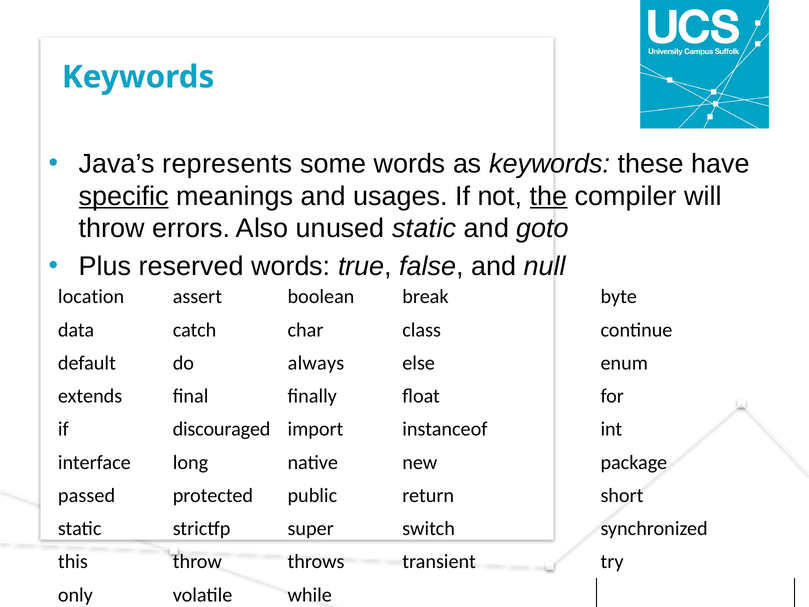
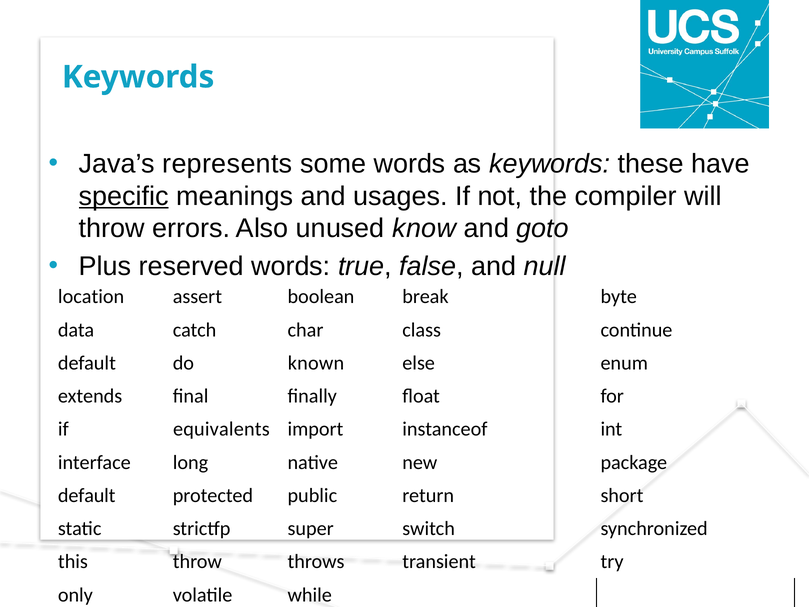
the underline: present -> none
unused static: static -> know
always: always -> known
discouraged: discouraged -> equivalents
passed at (87, 495): passed -> default
